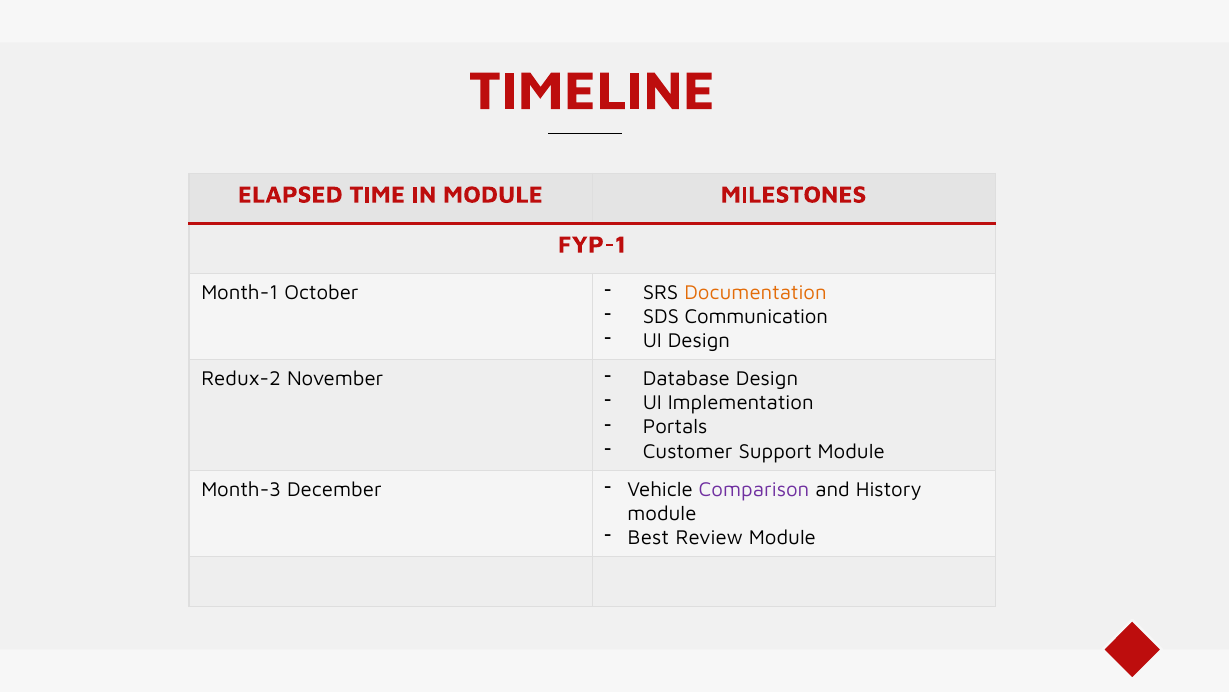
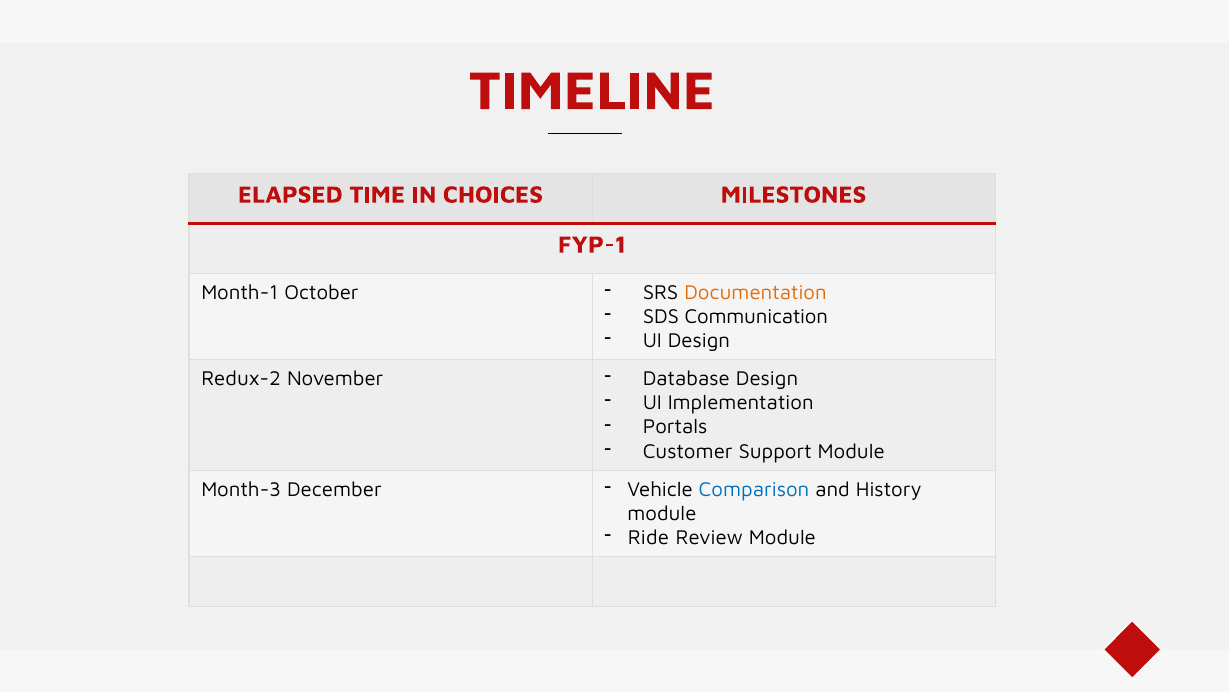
IN MODULE: MODULE -> CHOICES
Comparison colour: purple -> blue
Best: Best -> Ride
